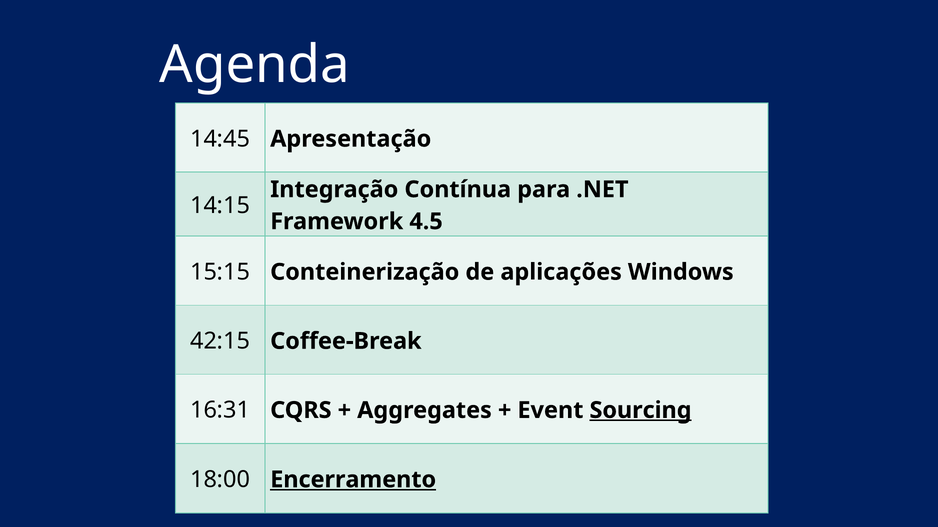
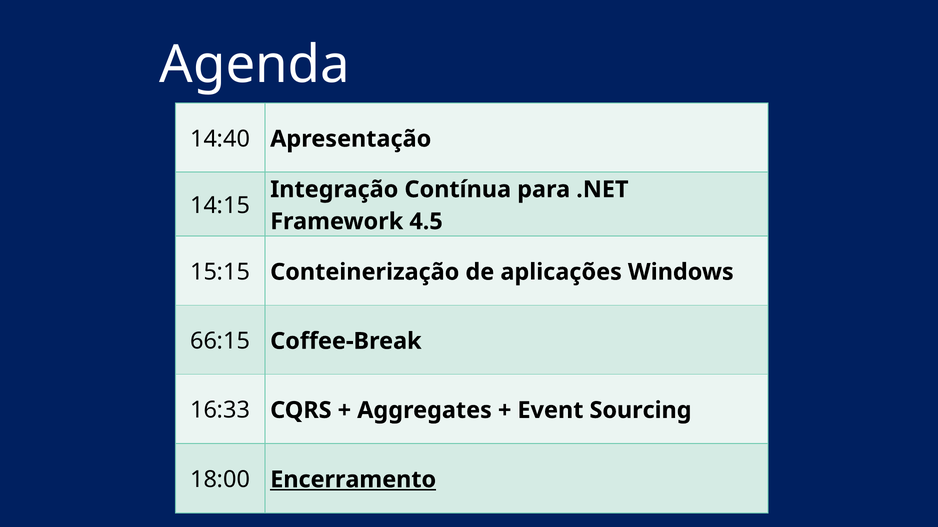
14:45: 14:45 -> 14:40
42:15: 42:15 -> 66:15
16:31: 16:31 -> 16:33
Sourcing underline: present -> none
